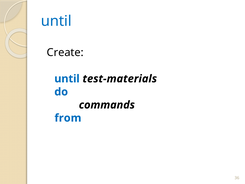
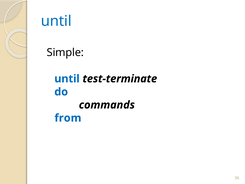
Create: Create -> Simple
test-materials: test-materials -> test-terminate
